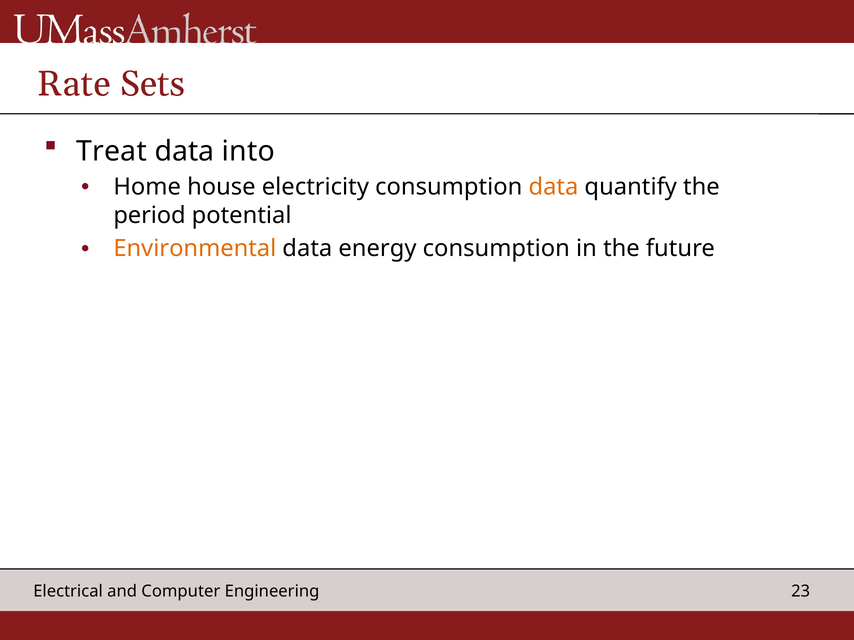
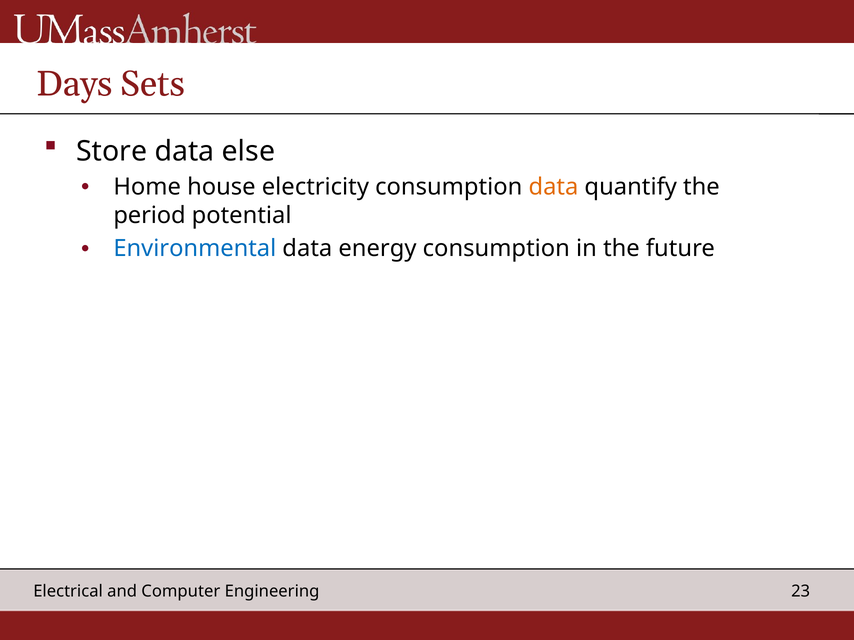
Rate: Rate -> Days
Treat: Treat -> Store
into: into -> else
Environmental colour: orange -> blue
